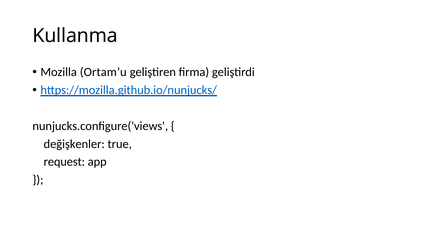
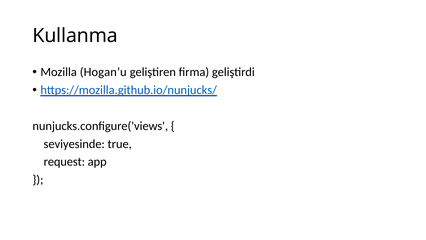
Ortam’u: Ortam’u -> Hogan’u
değişkenler: değişkenler -> seviyesinde
